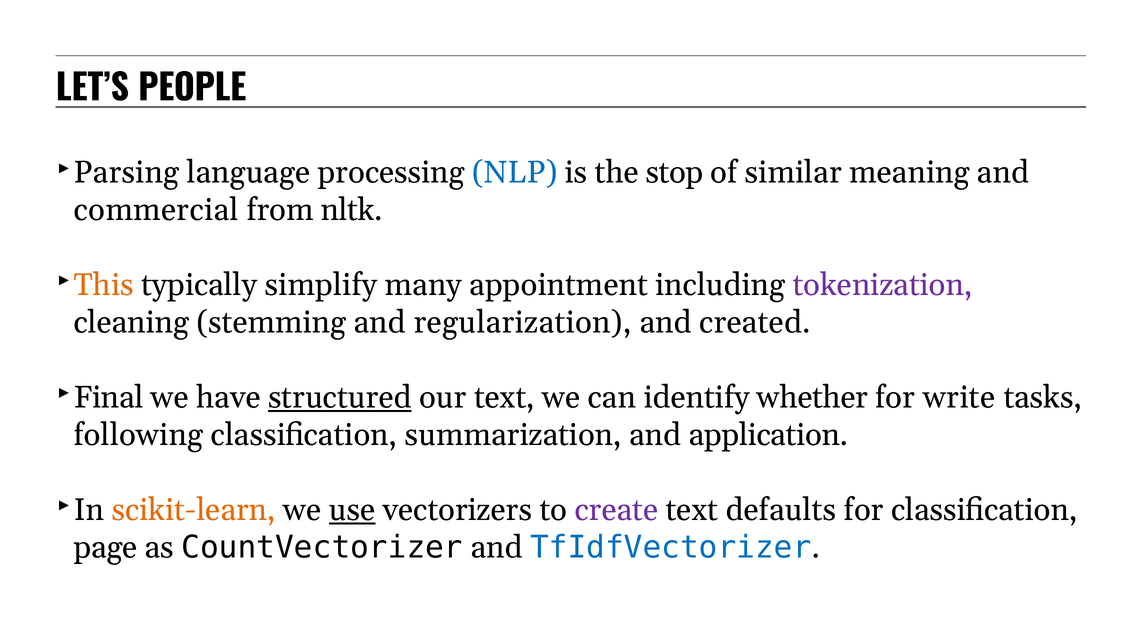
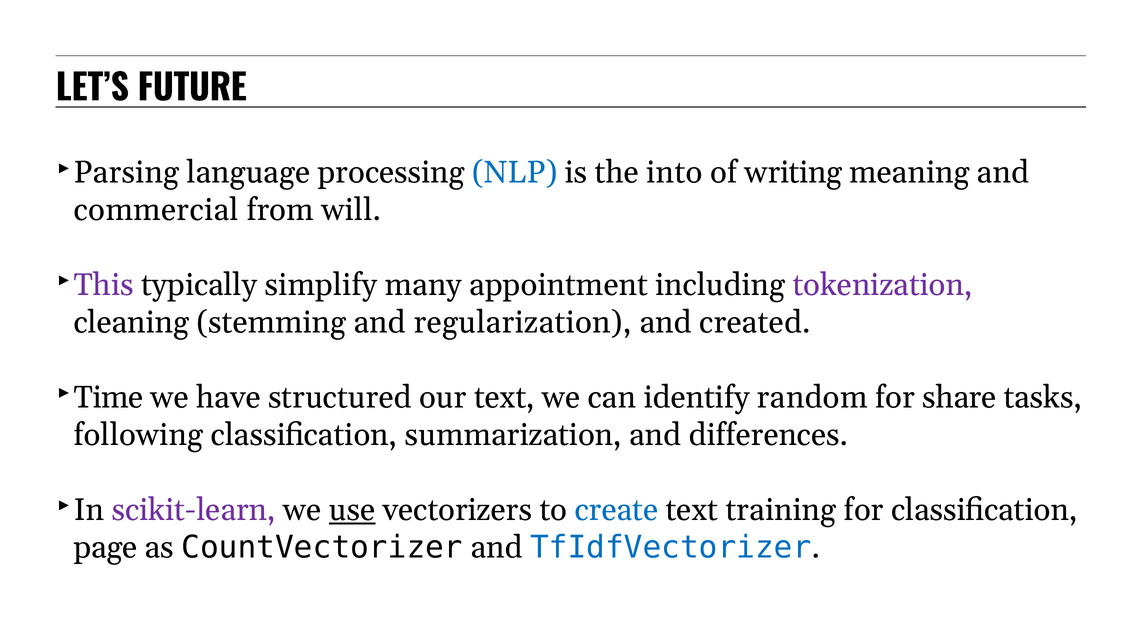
PEOPLE: PEOPLE -> FUTURE
stop: stop -> into
similar: similar -> writing
nltk: nltk -> will
This colour: orange -> purple
Final: Final -> Time
structured underline: present -> none
whether: whether -> random
write: write -> share
application: application -> differences
scikit-learn colour: orange -> purple
create colour: purple -> blue
defaults: defaults -> training
